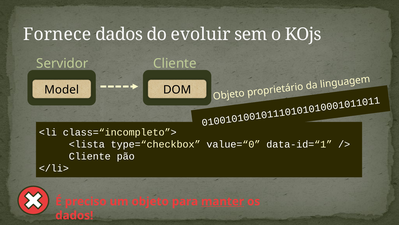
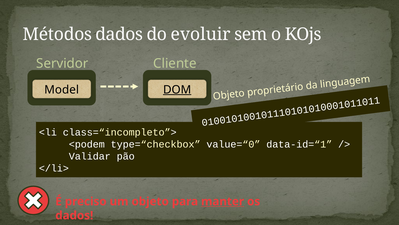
Fornece: Fornece -> Métodos
DOM underline: none -> present
<lista: <lista -> <podem
Cliente at (90, 156): Cliente -> Validar
